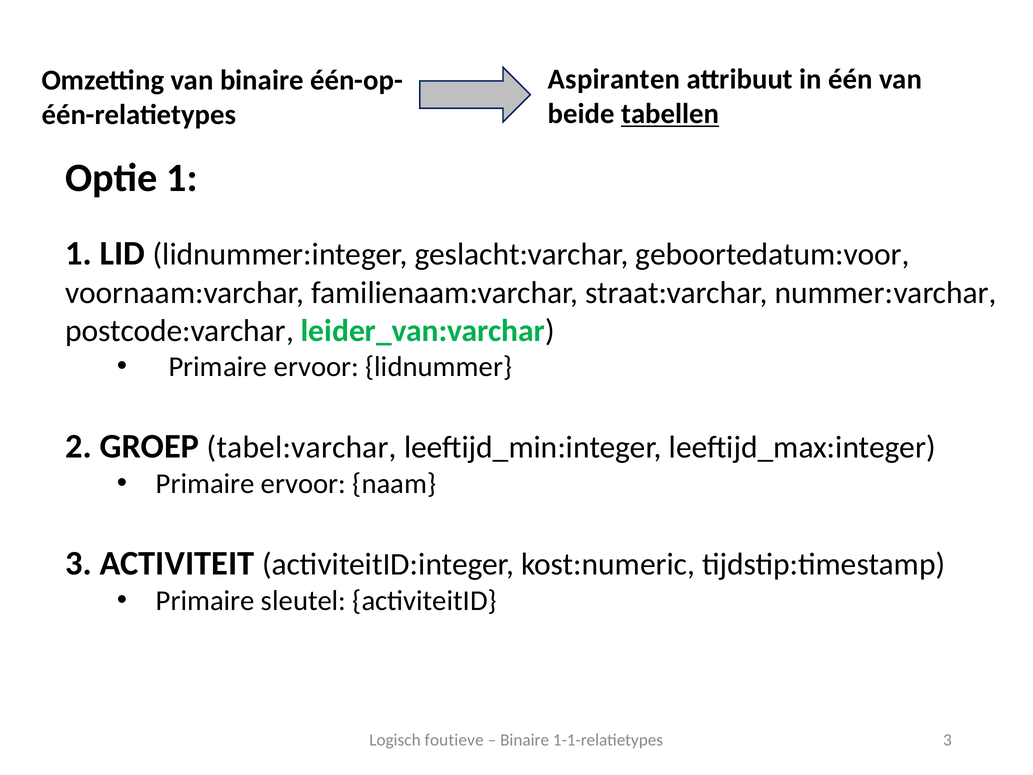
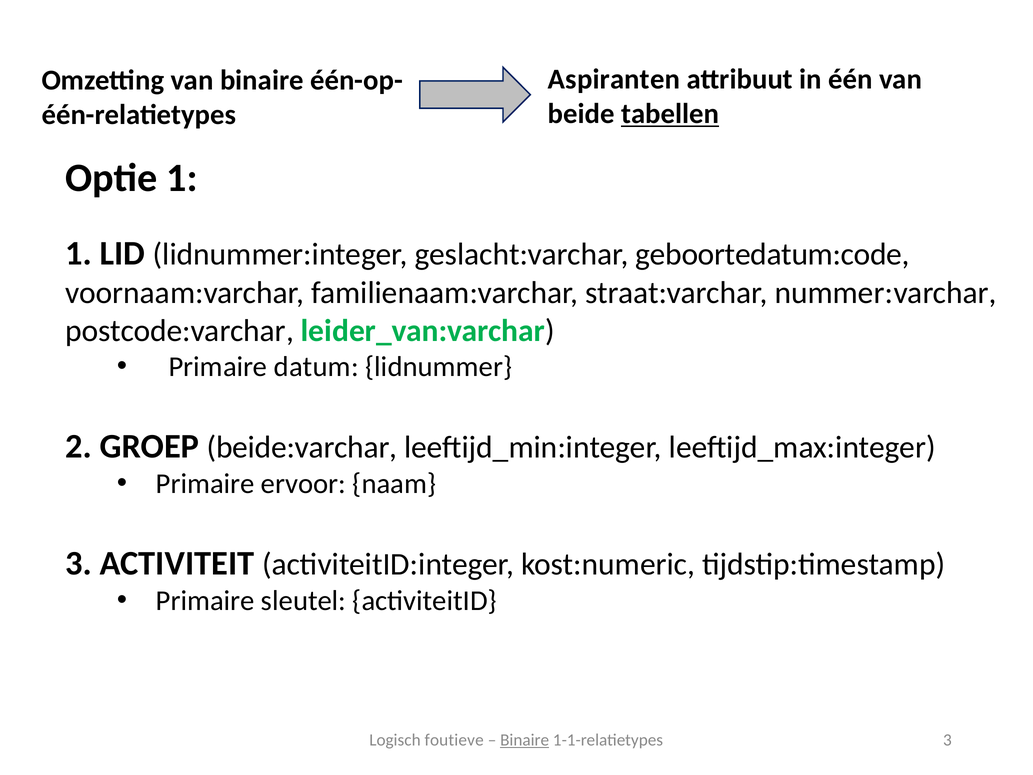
geboortedatum:voor: geboortedatum:voor -> geboortedatum:code
ervoor at (316, 367): ervoor -> datum
tabel:varchar: tabel:varchar -> beide:varchar
Binaire at (525, 740) underline: none -> present
